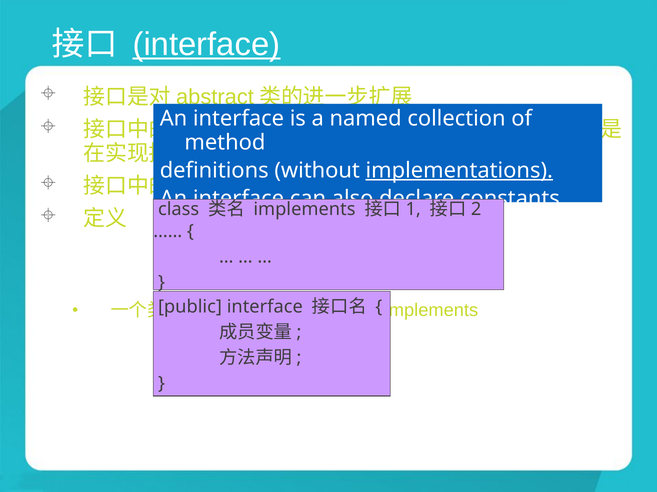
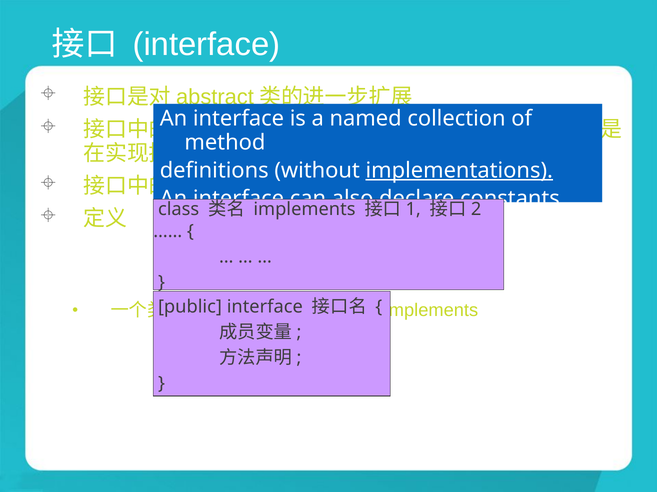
interface at (206, 44) underline: present -> none
